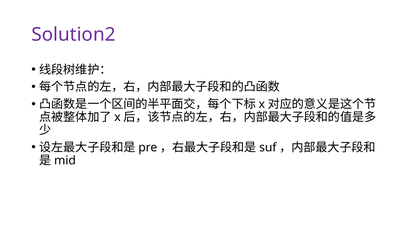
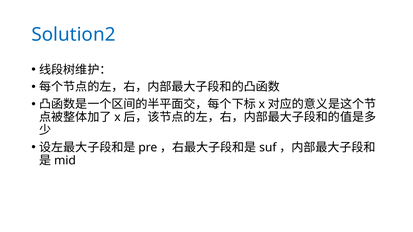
Solution2 colour: purple -> blue
